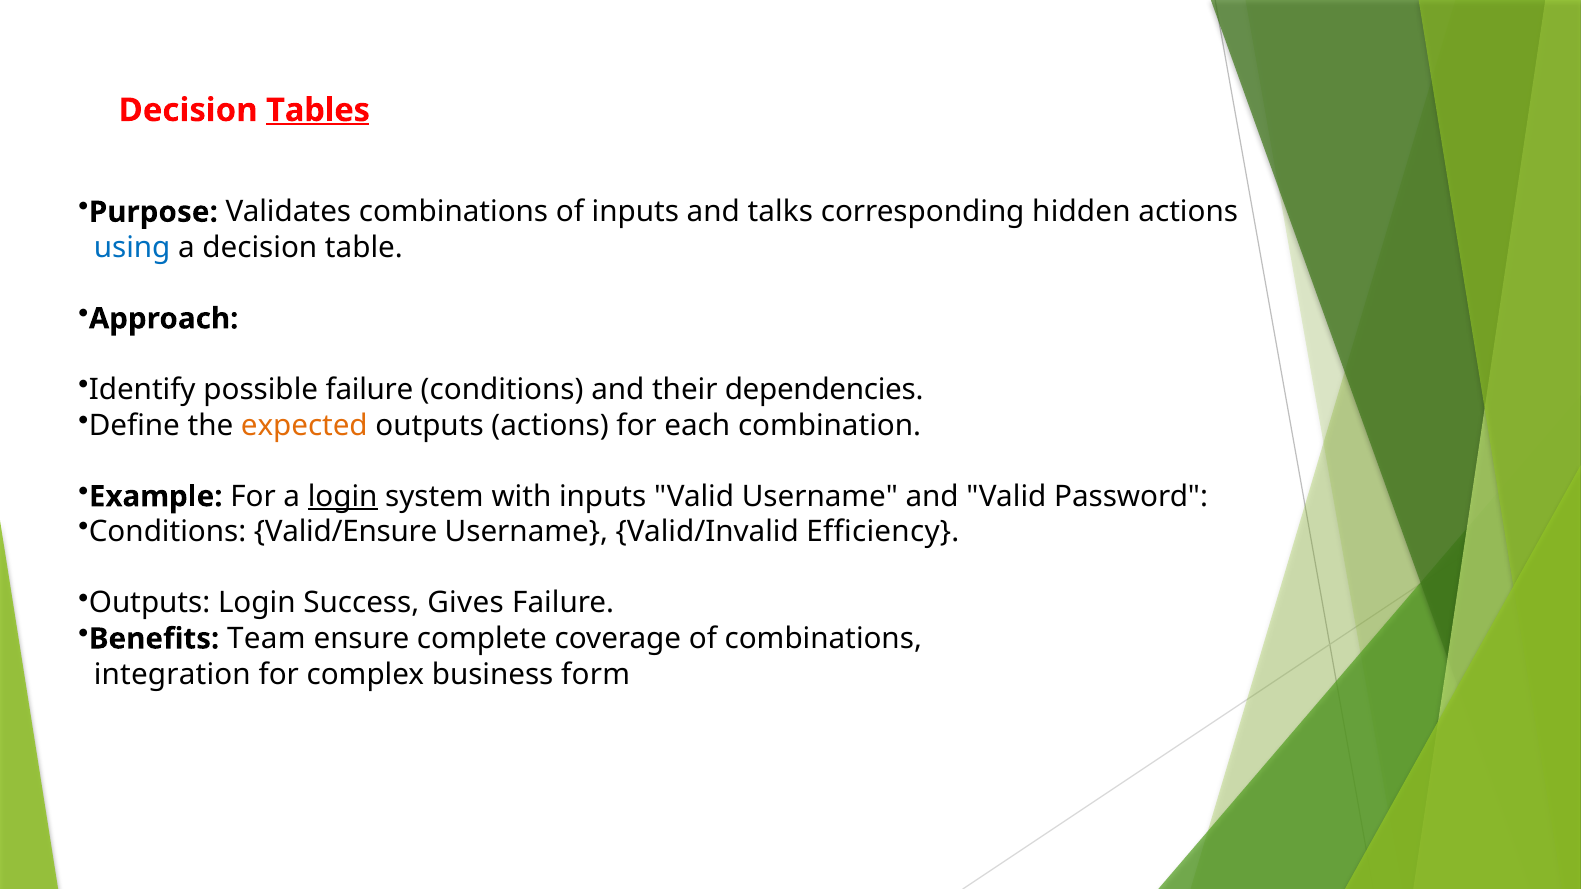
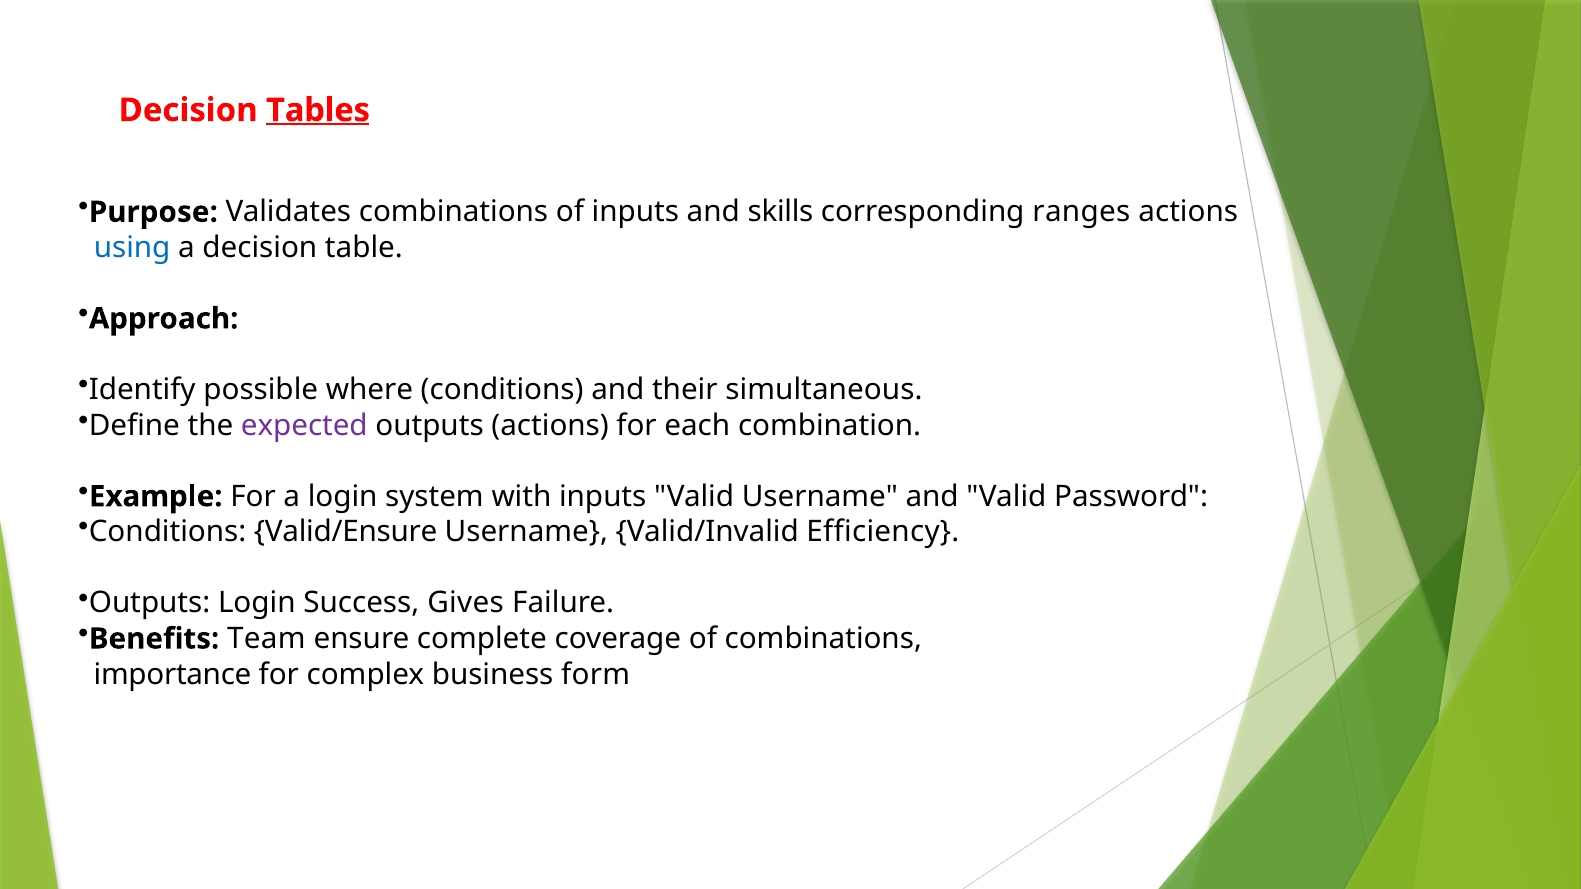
talks: talks -> skills
hidden: hidden -> ranges
possible failure: failure -> where
dependencies: dependencies -> simultaneous
expected colour: orange -> purple
login at (343, 497) underline: present -> none
integration: integration -> importance
